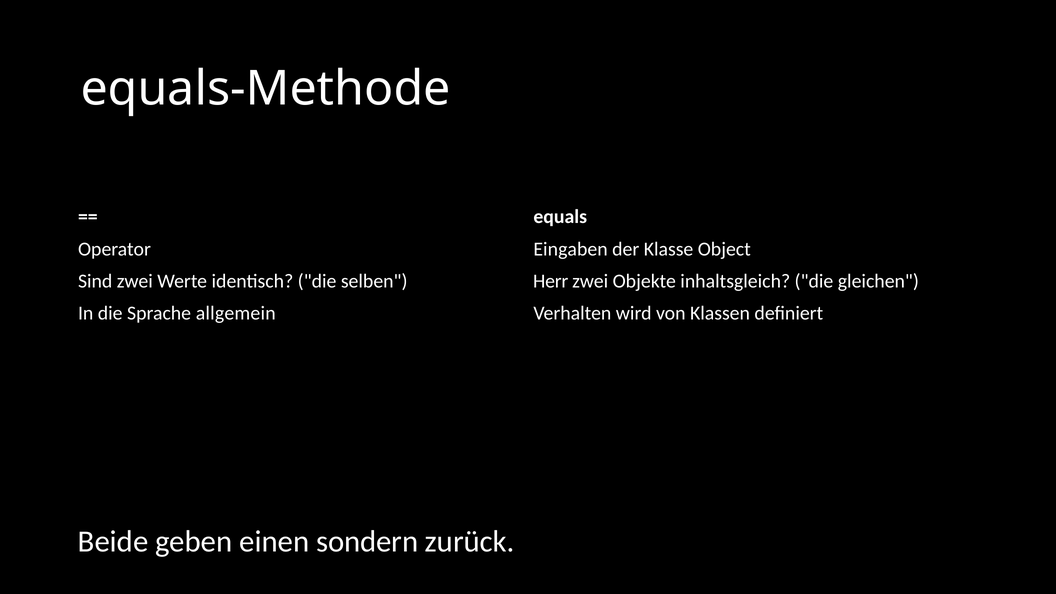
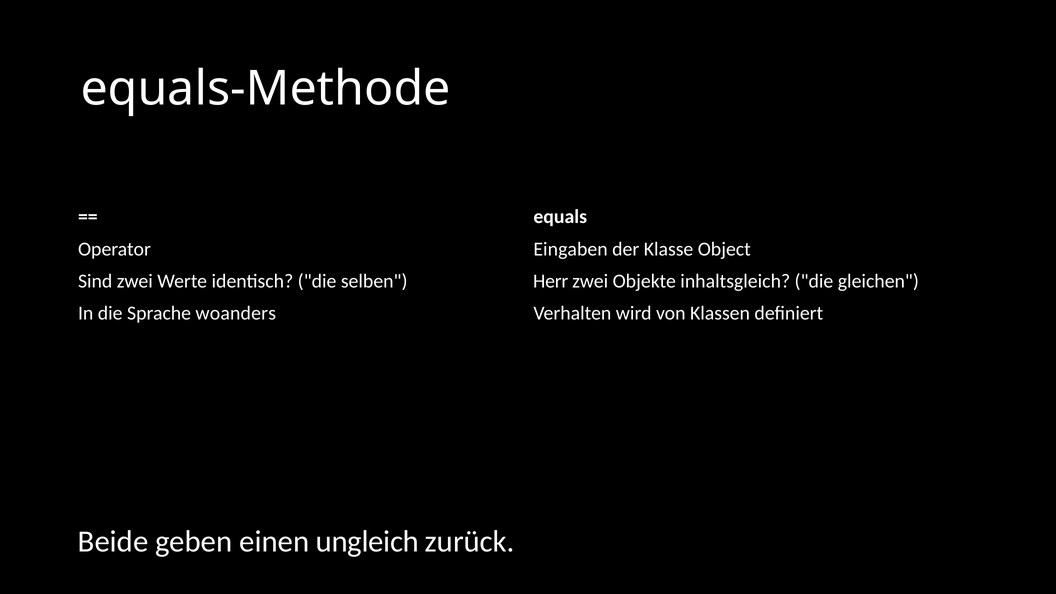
allgemein: allgemein -> woanders
sondern: sondern -> ungleich
